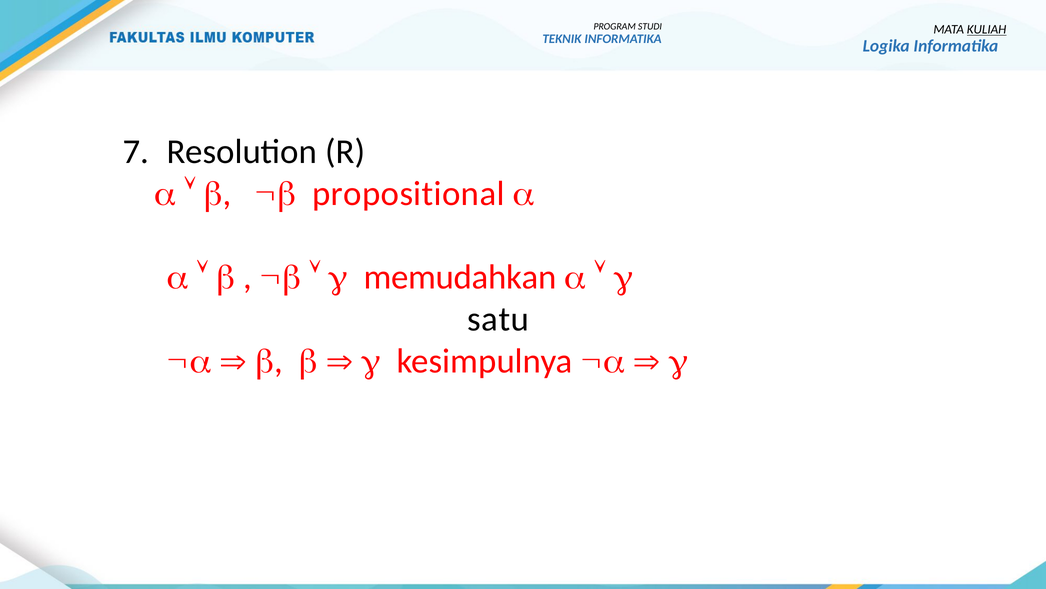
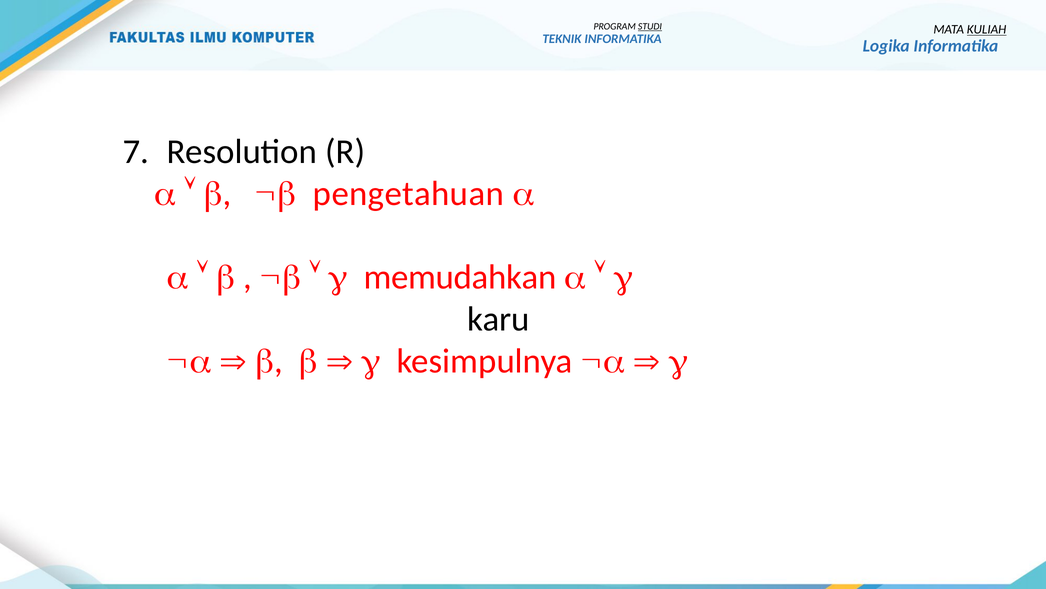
STUDI underline: none -> present
propositional: propositional -> pengetahuan
satu: satu -> karu
